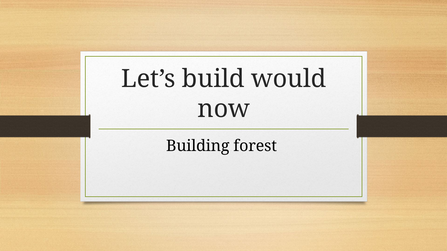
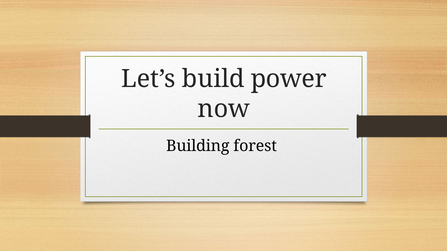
would: would -> power
